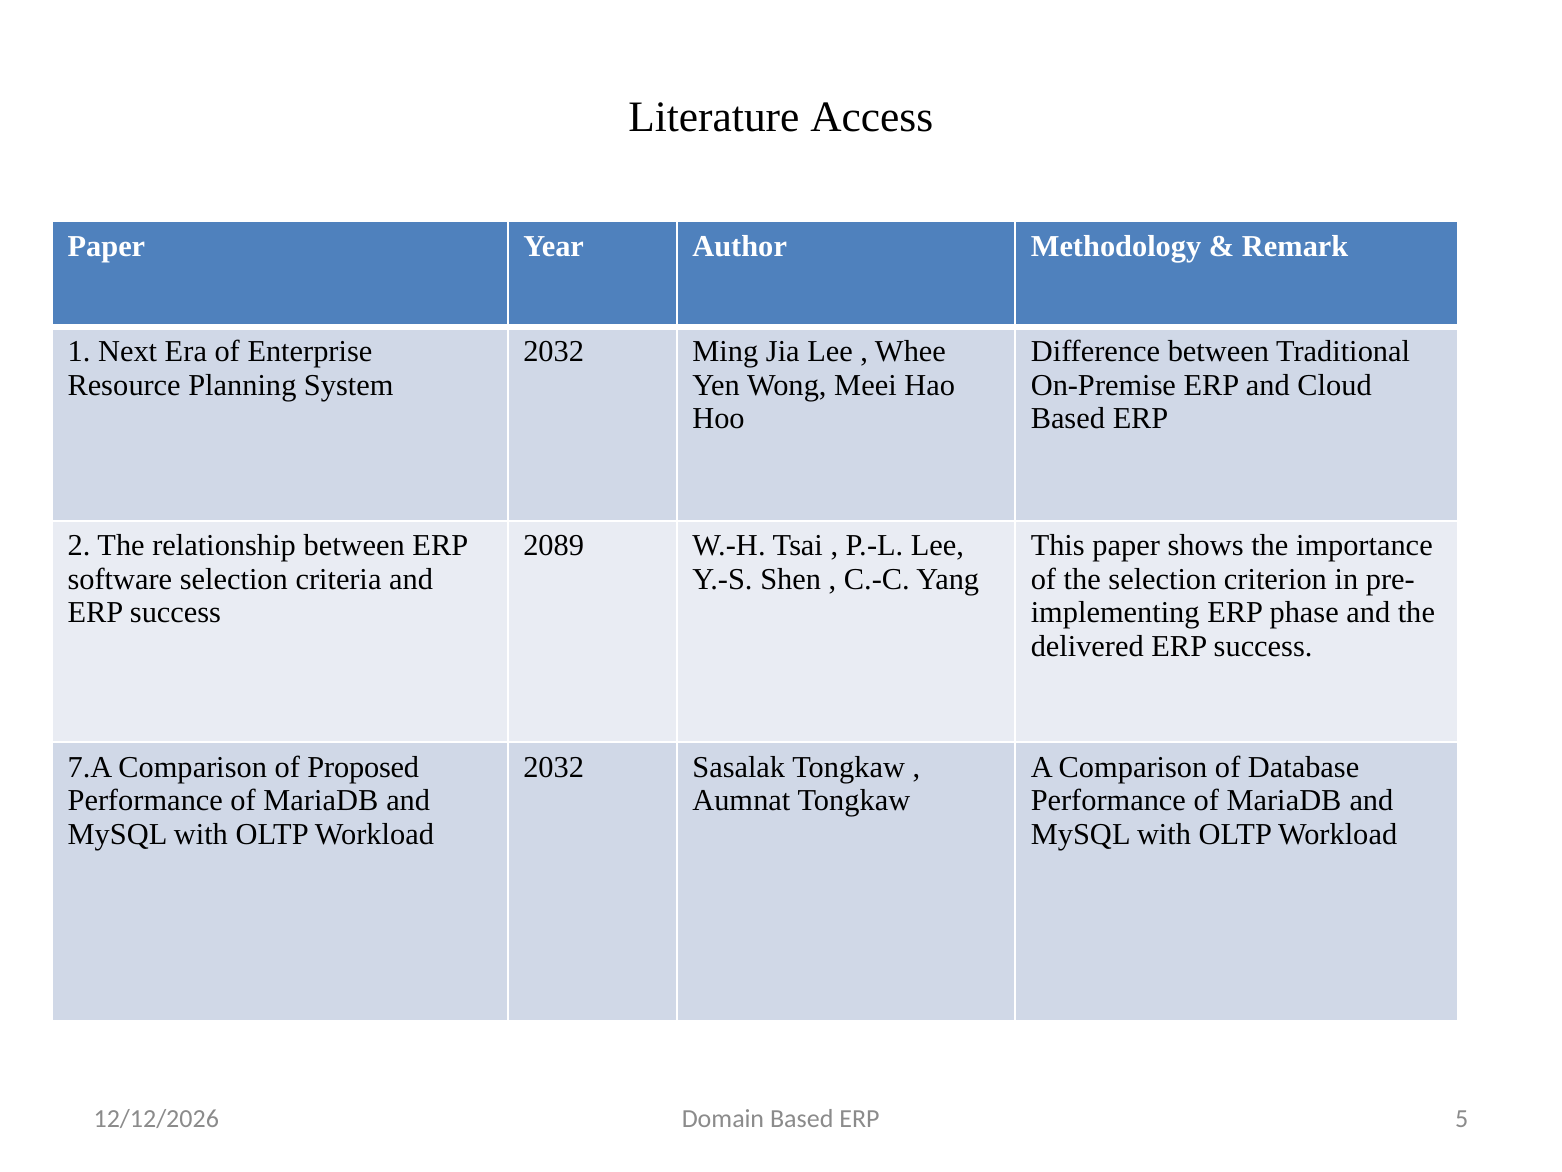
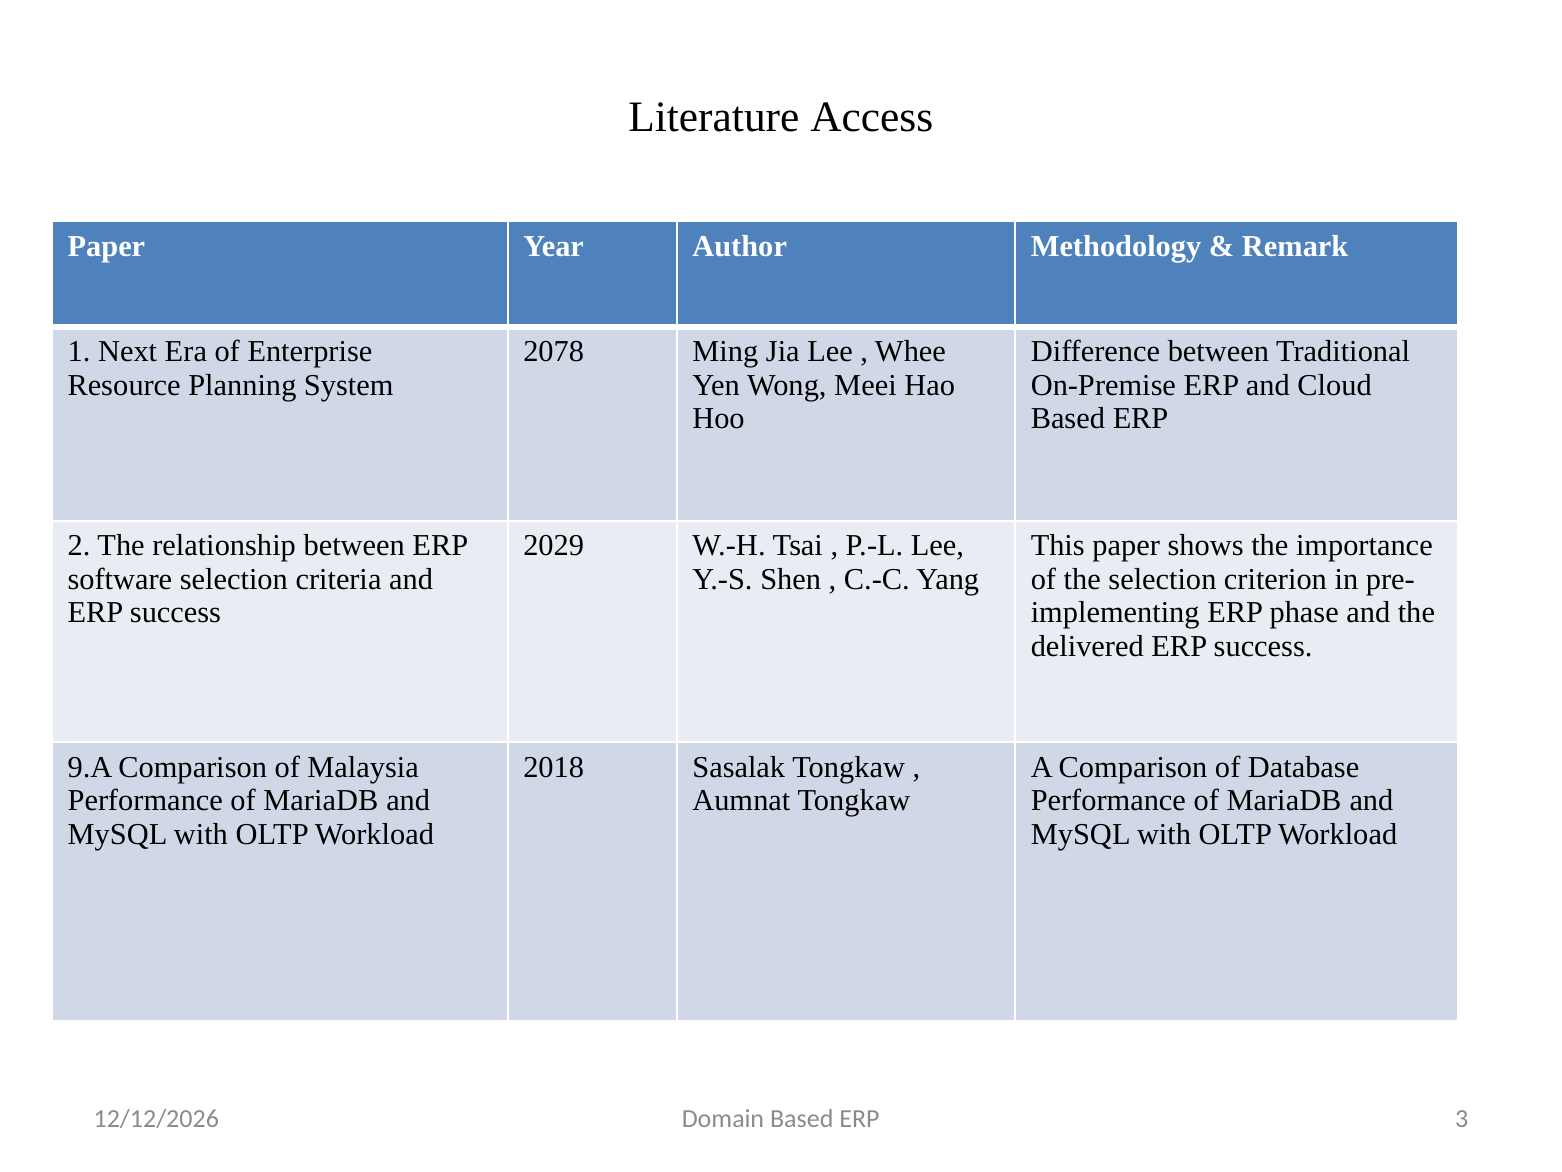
2032 at (554, 352): 2032 -> 2078
2089: 2089 -> 2029
7.A: 7.A -> 9.A
Proposed: Proposed -> Malaysia
2032 at (554, 767): 2032 -> 2018
5: 5 -> 3
